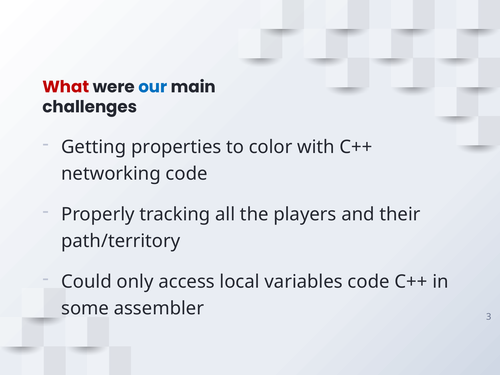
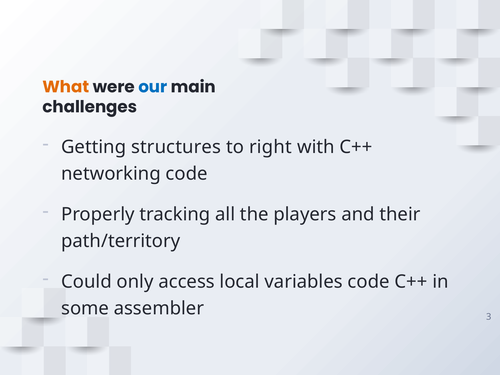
What colour: red -> orange
properties: properties -> structures
color: color -> right
